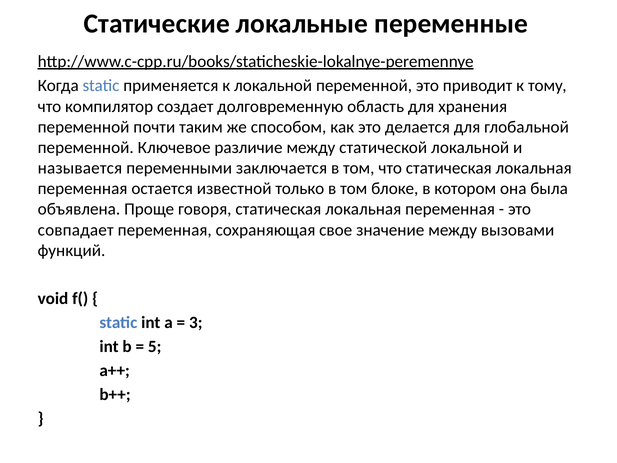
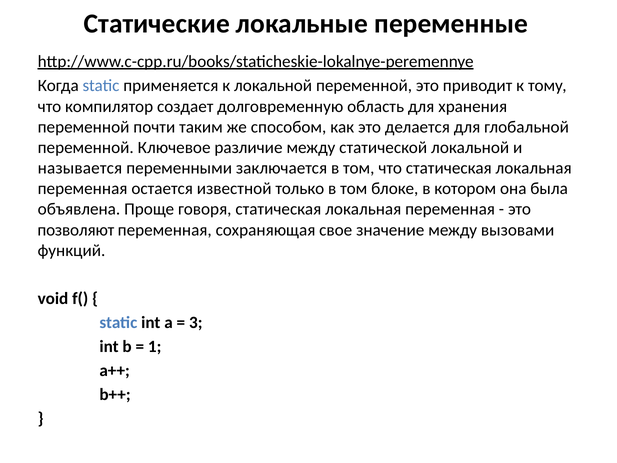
совпадает: совпадает -> позволяют
5: 5 -> 1
